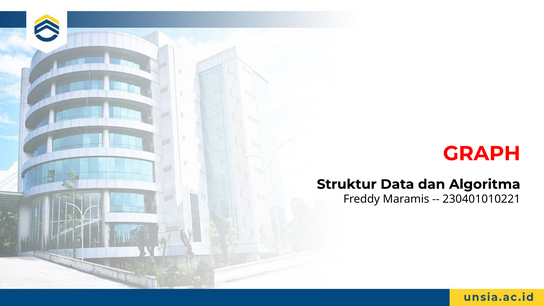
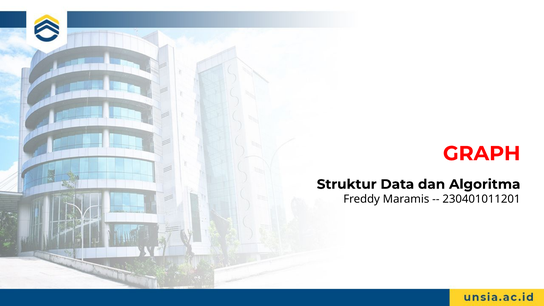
230401010221: 230401010221 -> 230401011201
